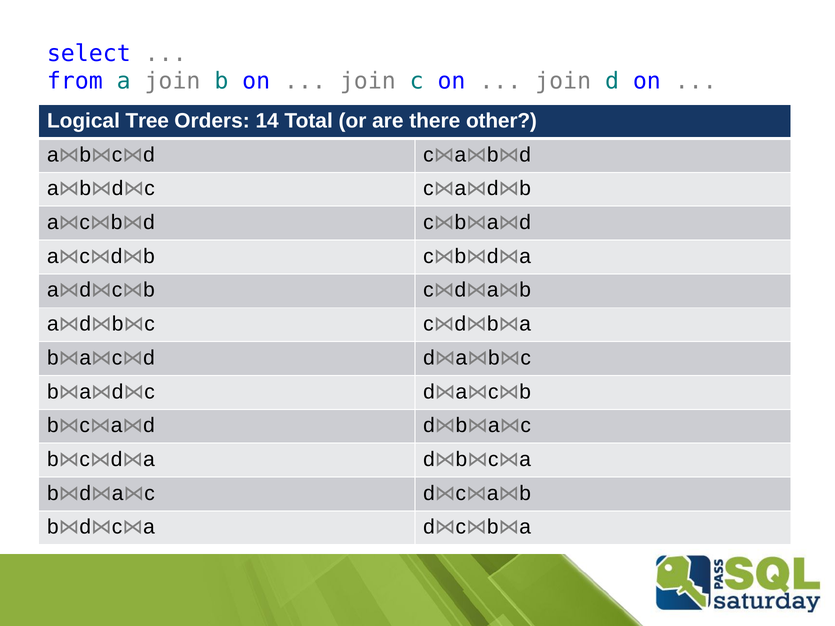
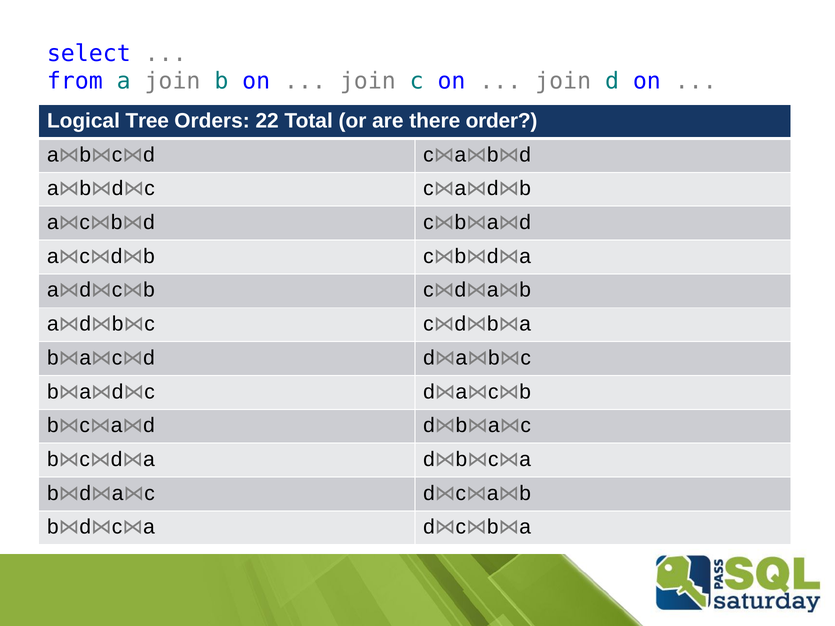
14: 14 -> 22
other: other -> order
